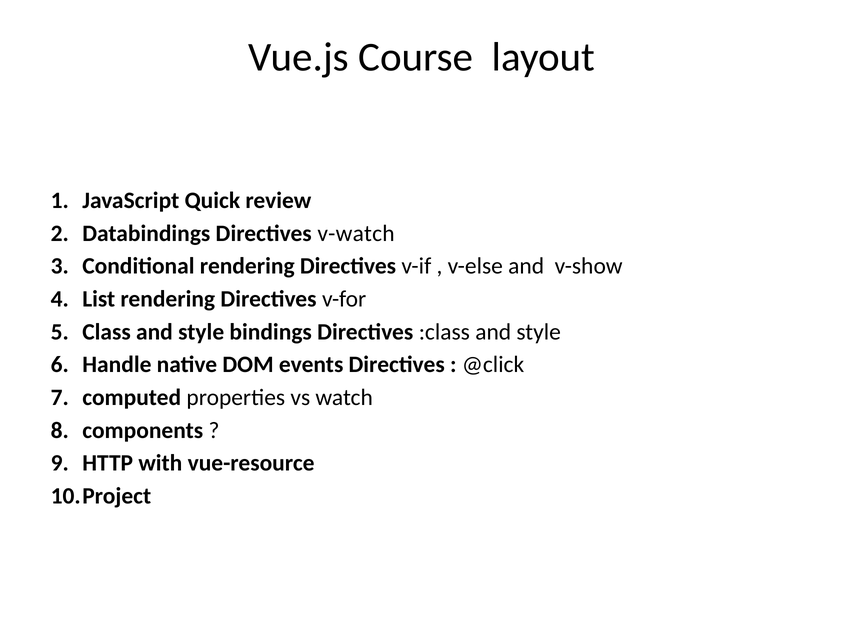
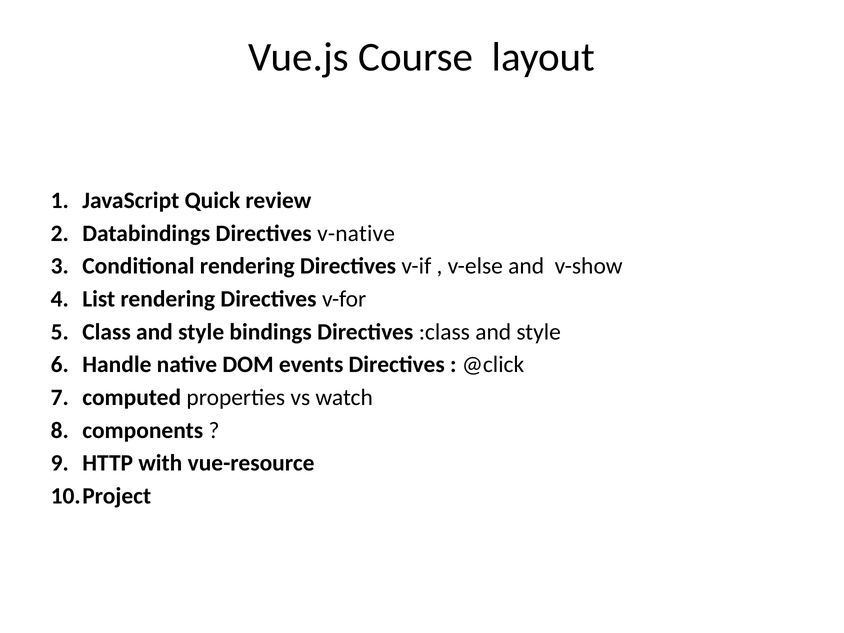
v-watch: v-watch -> v-native
